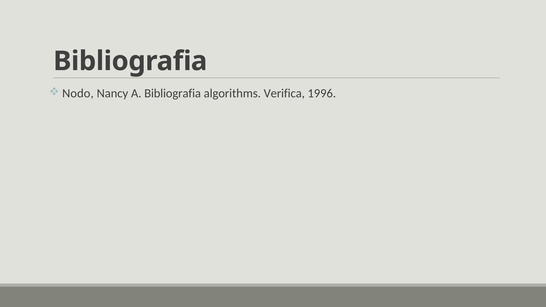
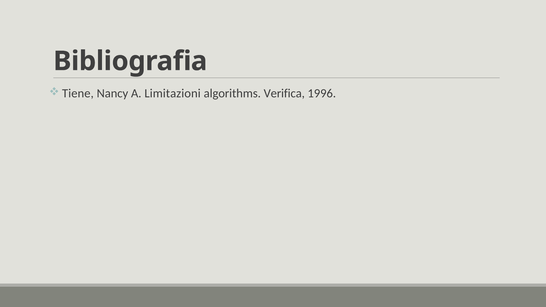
Nodo: Nodo -> Tiene
A Bibliografia: Bibliografia -> Limitazioni
